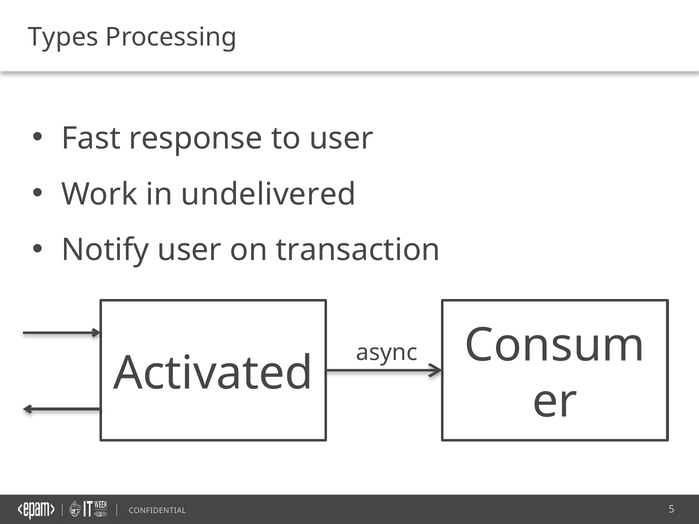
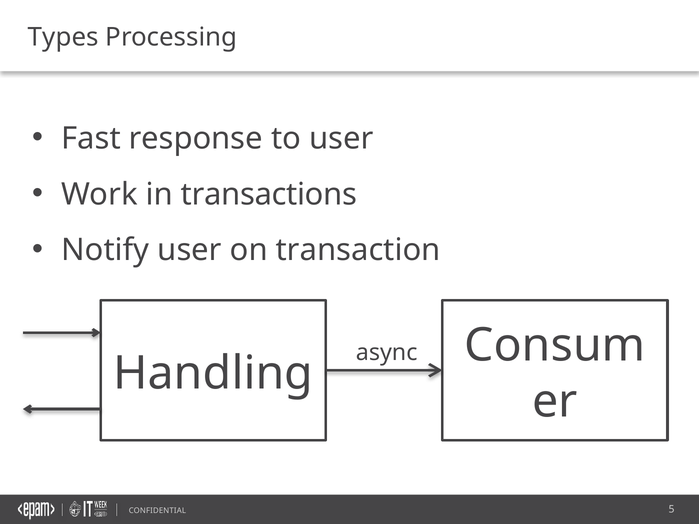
undelivered: undelivered -> transactions
Activated: Activated -> Handling
